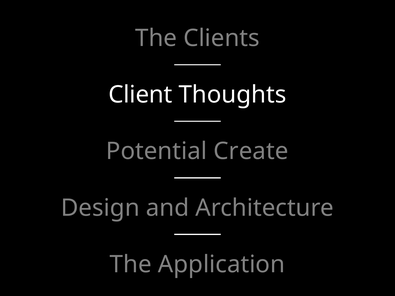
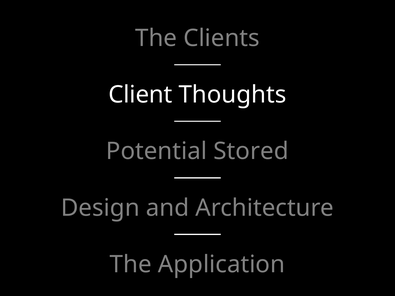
Create: Create -> Stored
